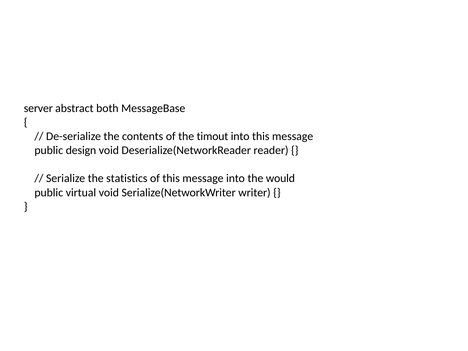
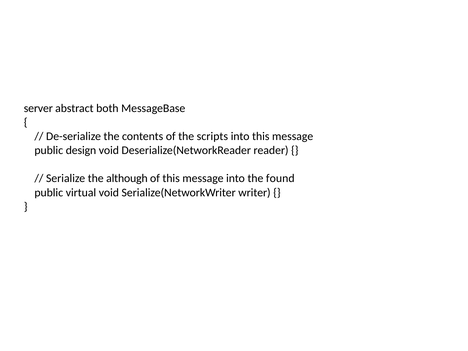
timout: timout -> scripts
statistics: statistics -> although
would: would -> found
